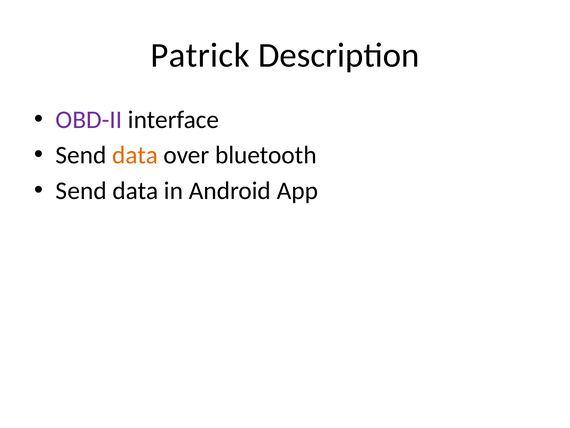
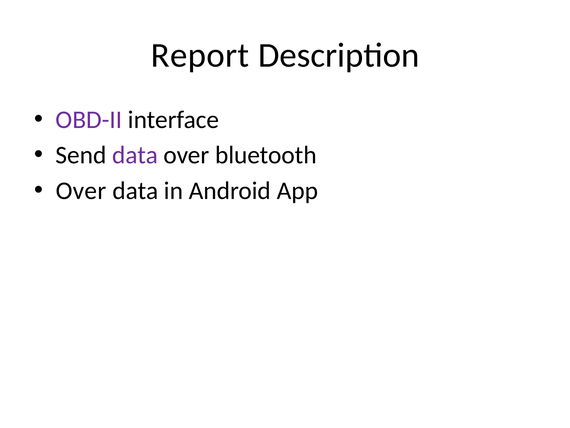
Patrick: Patrick -> Report
data at (135, 155) colour: orange -> purple
Send at (81, 191): Send -> Over
